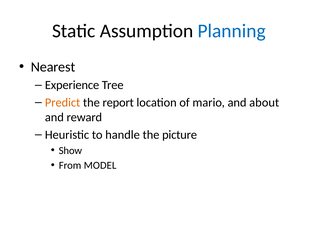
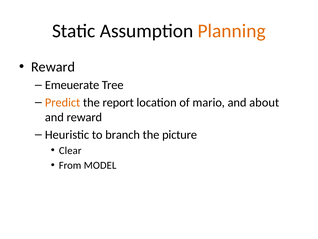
Planning colour: blue -> orange
Nearest at (53, 67): Nearest -> Reward
Experience: Experience -> Emeuerate
handle: handle -> branch
Show: Show -> Clear
